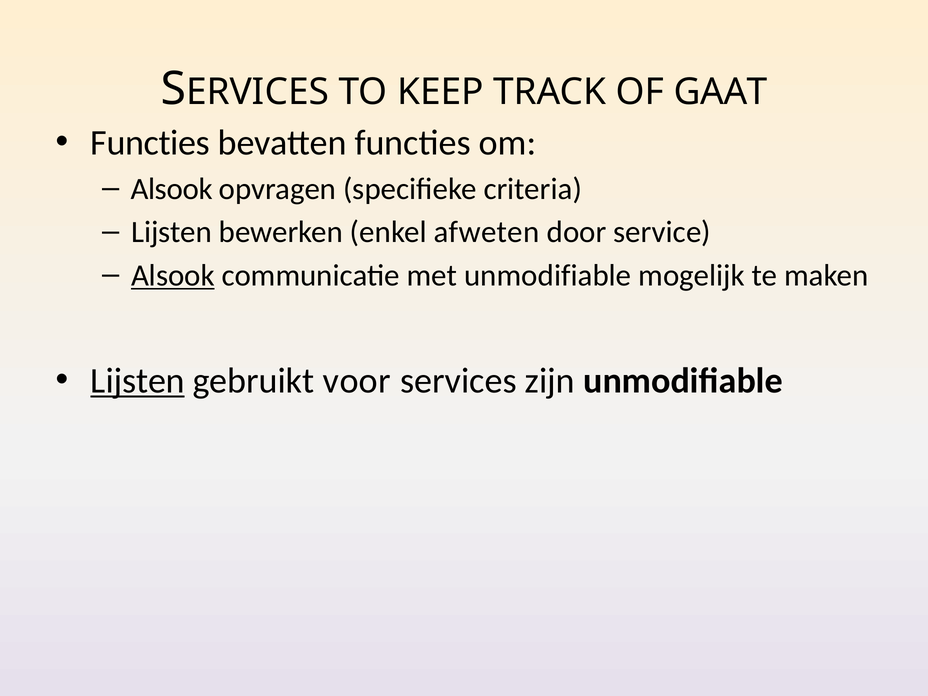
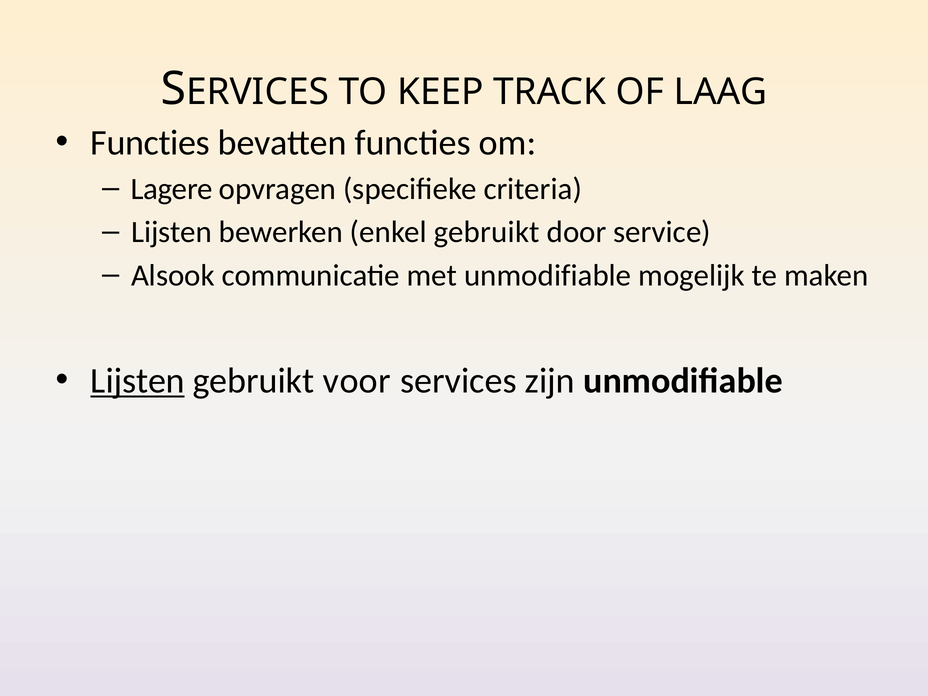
GAAT: GAAT -> LAAG
Alsook at (172, 189): Alsook -> Lagere
enkel afweten: afweten -> gebruikt
Alsook at (173, 275) underline: present -> none
